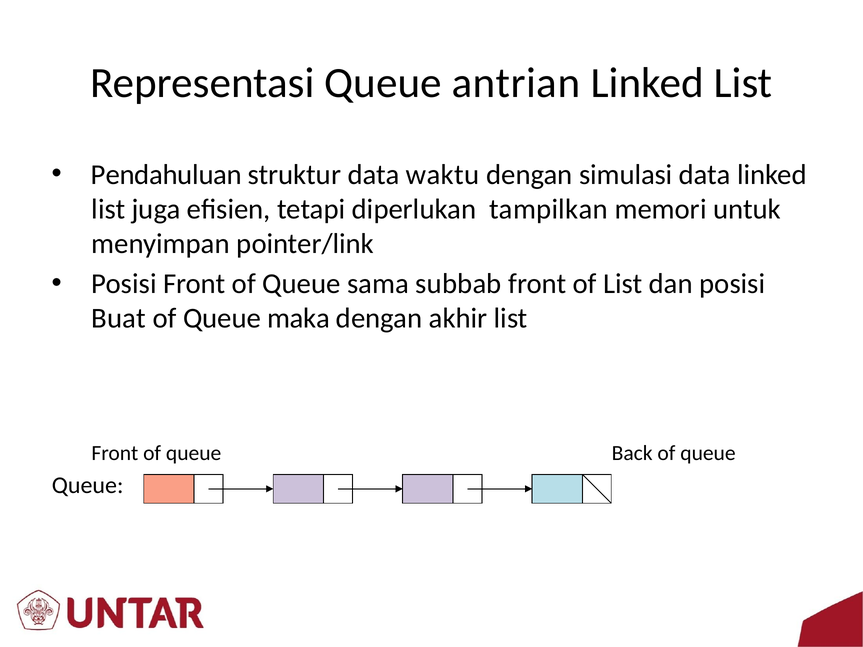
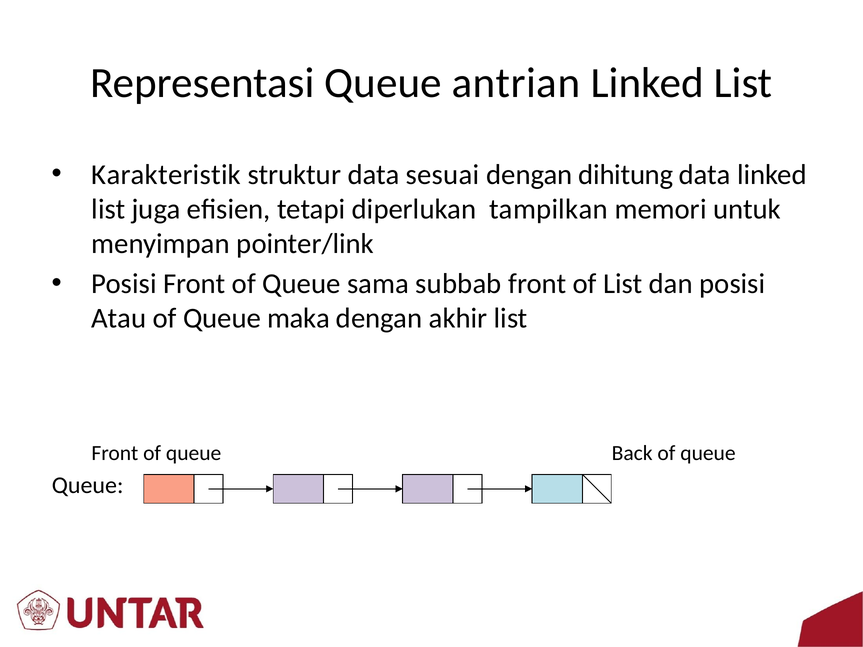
Pendahuluan: Pendahuluan -> Karakteristik
waktu: waktu -> sesuai
simulasi: simulasi -> dihitung
Buat: Buat -> Atau
